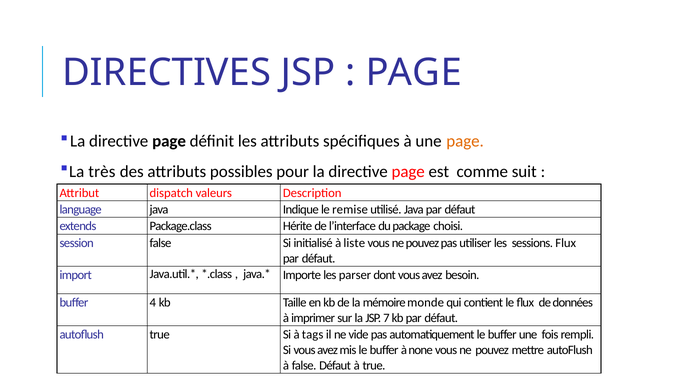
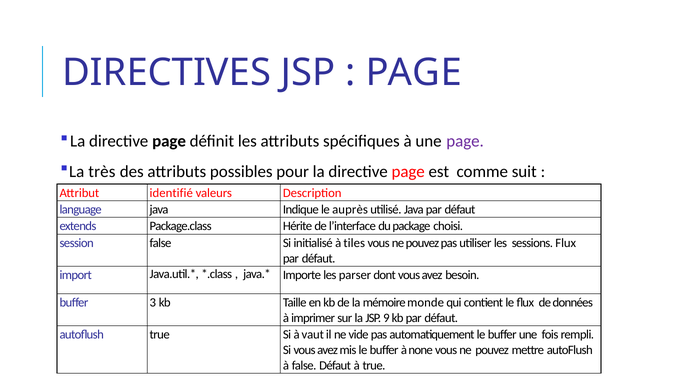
page at (465, 141) colour: orange -> purple
dispatch: dispatch -> identifié
remise: remise -> auprès
liste: liste -> tiles
4: 4 -> 3
7: 7 -> 9
tags: tags -> vaut
